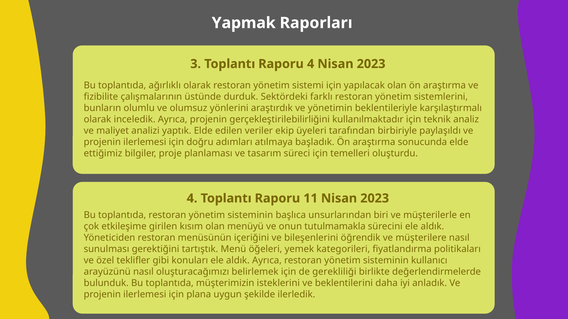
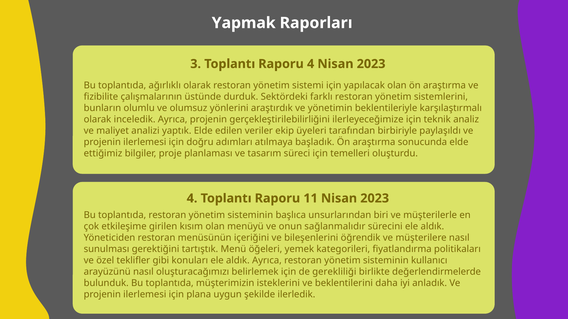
kullanılmaktadır: kullanılmaktadır -> ilerleyeceğimize
tutulmamakla: tutulmamakla -> sağlanmalıdır
